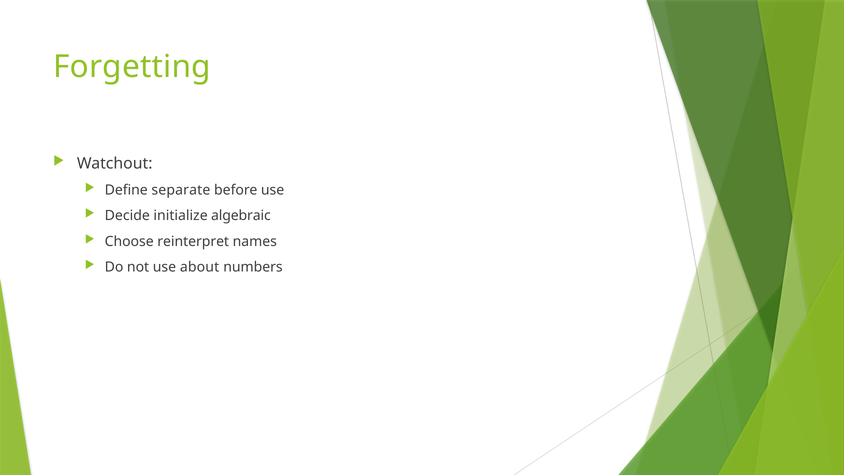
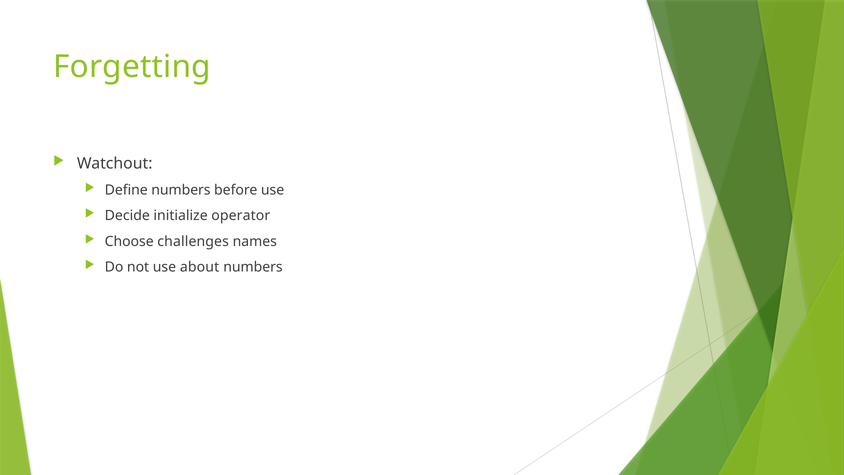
Define separate: separate -> numbers
algebraic: algebraic -> operator
reinterpret: reinterpret -> challenges
